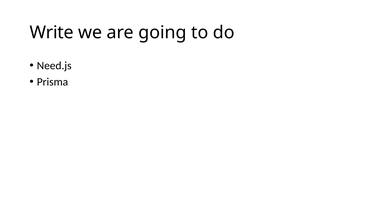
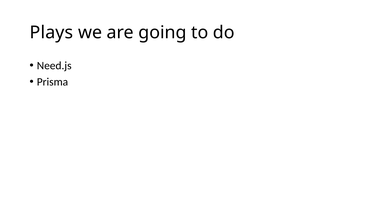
Write: Write -> Plays
